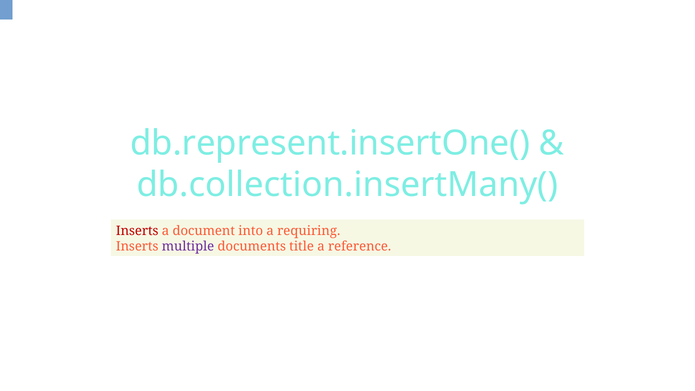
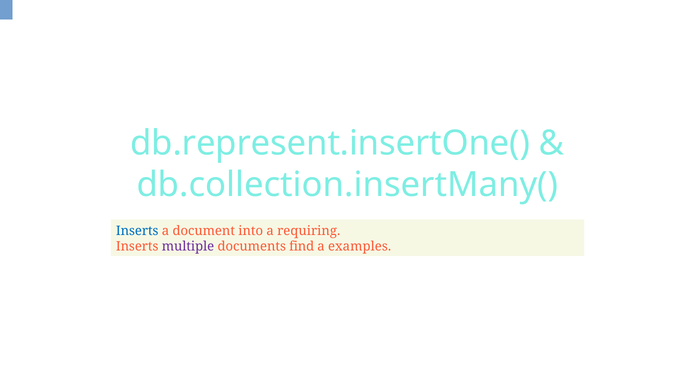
Inserts at (137, 231) colour: red -> blue
title: title -> find
reference: reference -> examples
